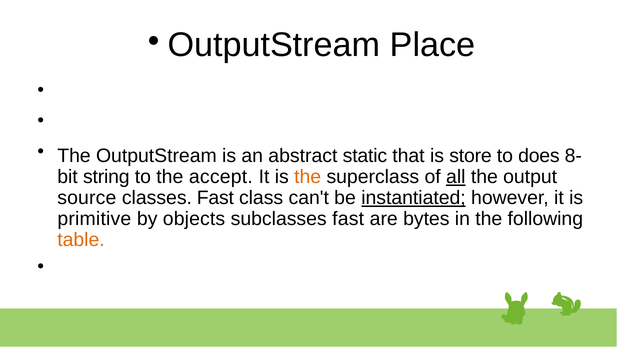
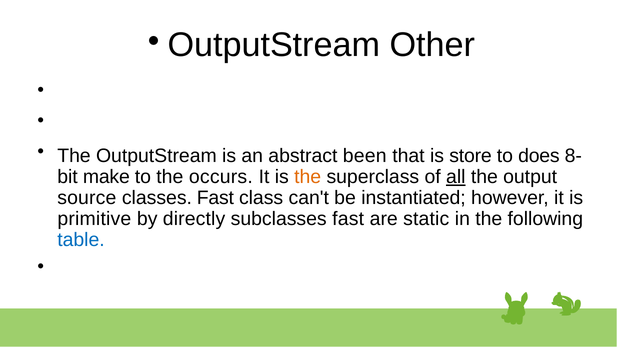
Place: Place -> Other
static: static -> been
string: string -> make
accept: accept -> occurs
instantiated underline: present -> none
objects: objects -> directly
bytes: bytes -> static
table colour: orange -> blue
